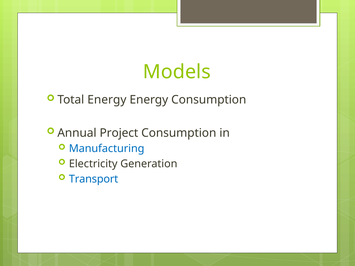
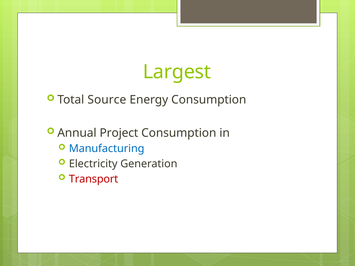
Models: Models -> Largest
Total Energy: Energy -> Source
Transport colour: blue -> red
